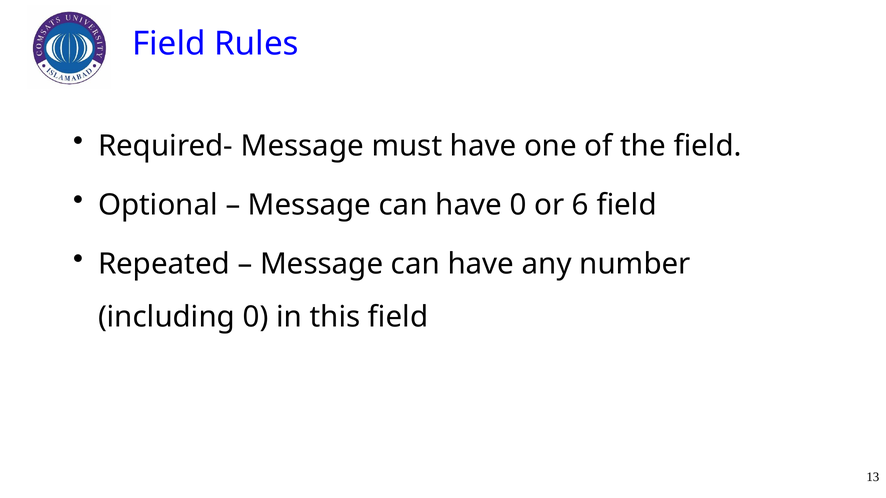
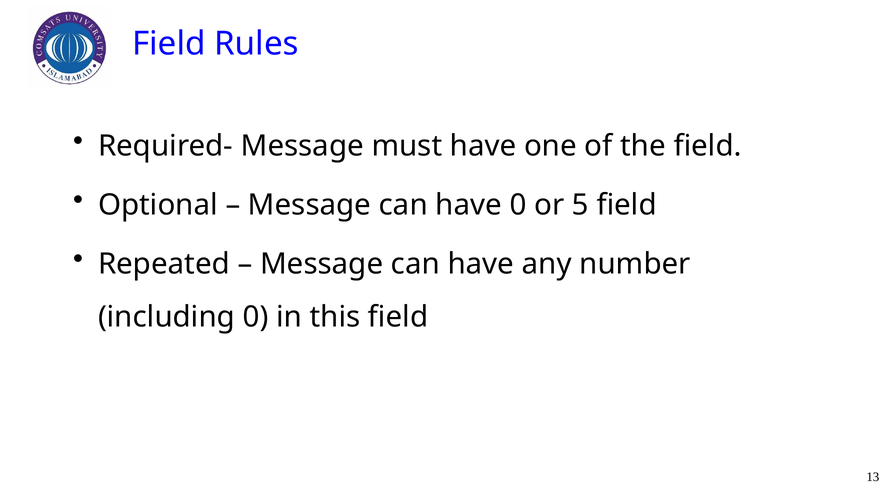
6: 6 -> 5
